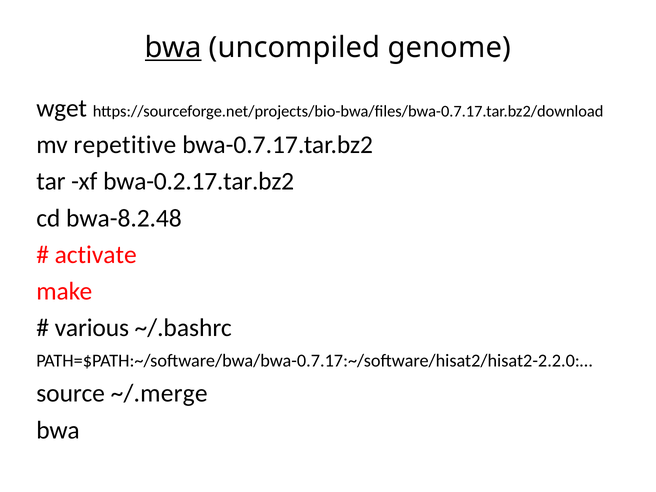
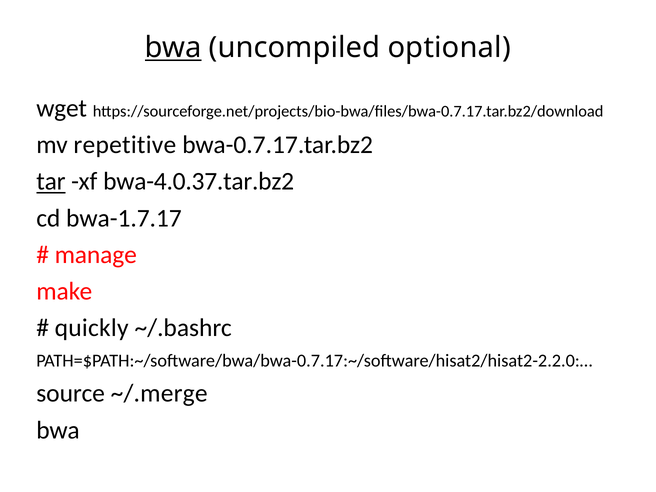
genome: genome -> optional
tar underline: none -> present
bwa-0.2.17.tar.bz2: bwa-0.2.17.tar.bz2 -> bwa-4.0.37.tar.bz2
bwa-8.2.48: bwa-8.2.48 -> bwa-1.7.17
activate: activate -> manage
various: various -> quickly
